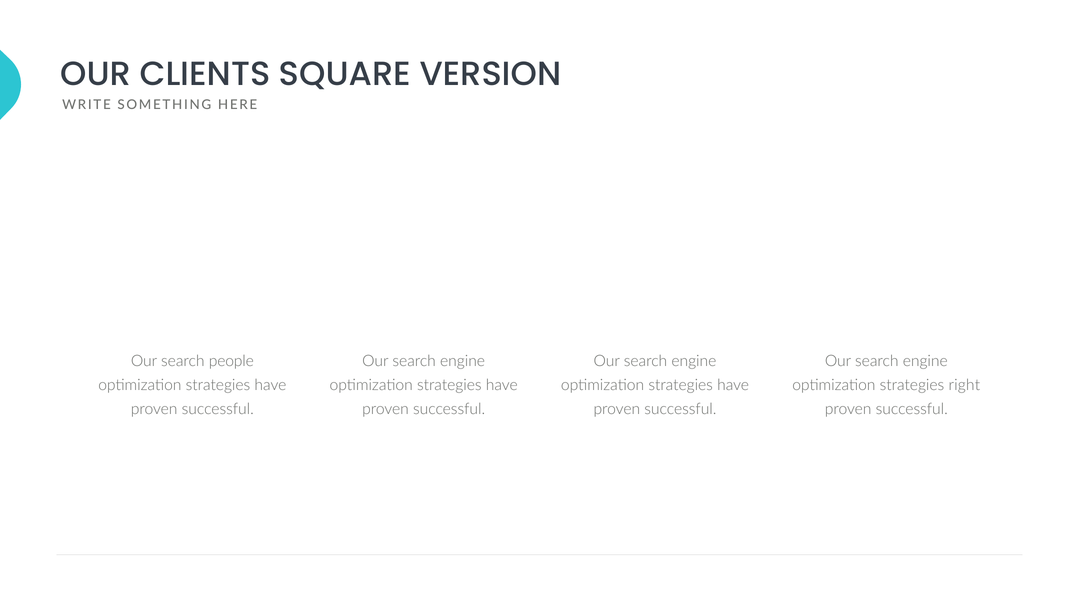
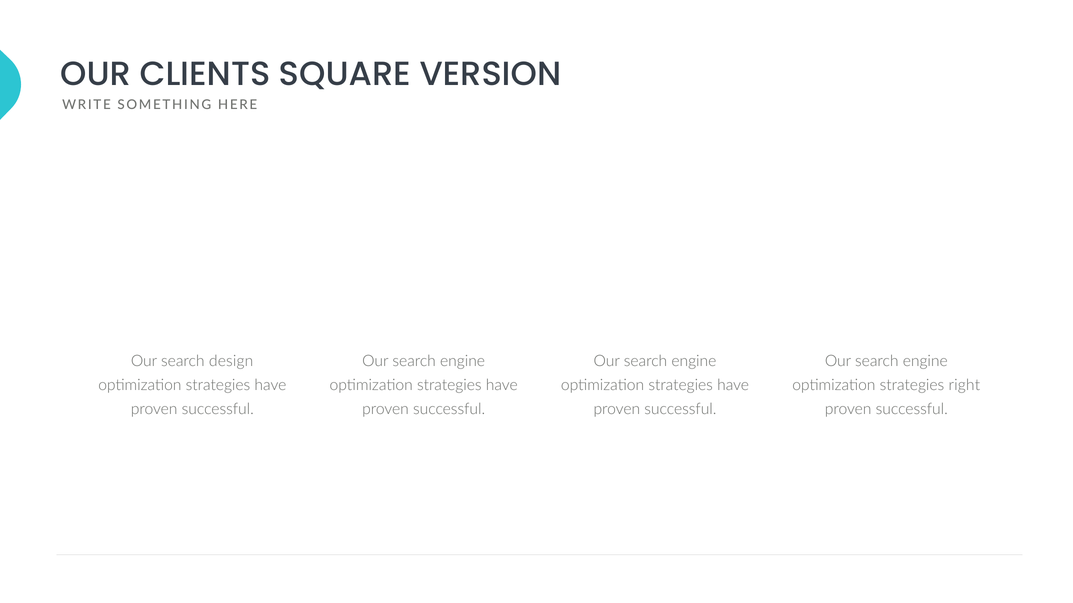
people: people -> design
